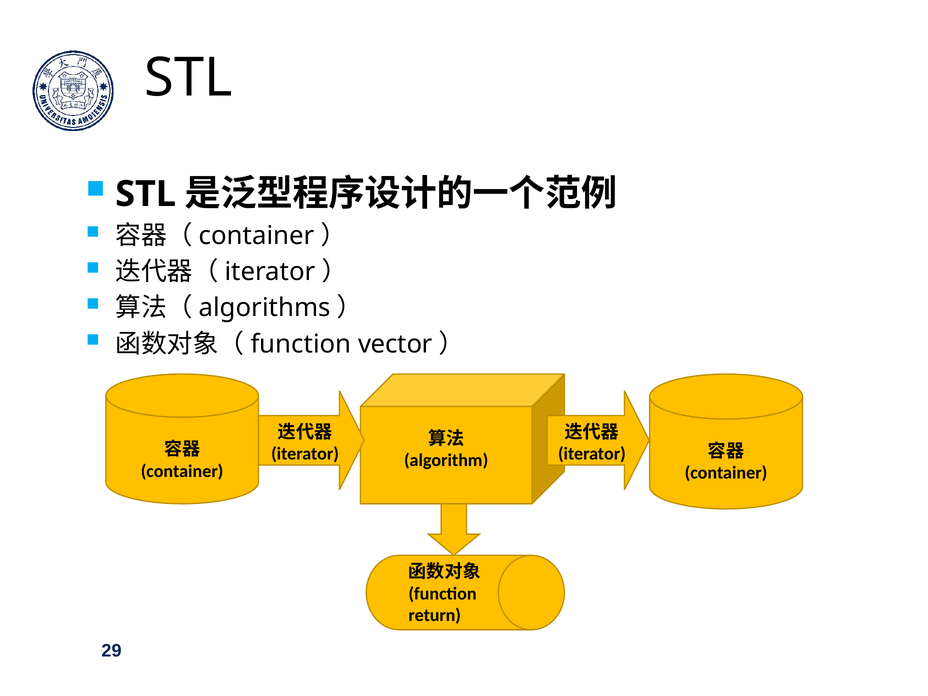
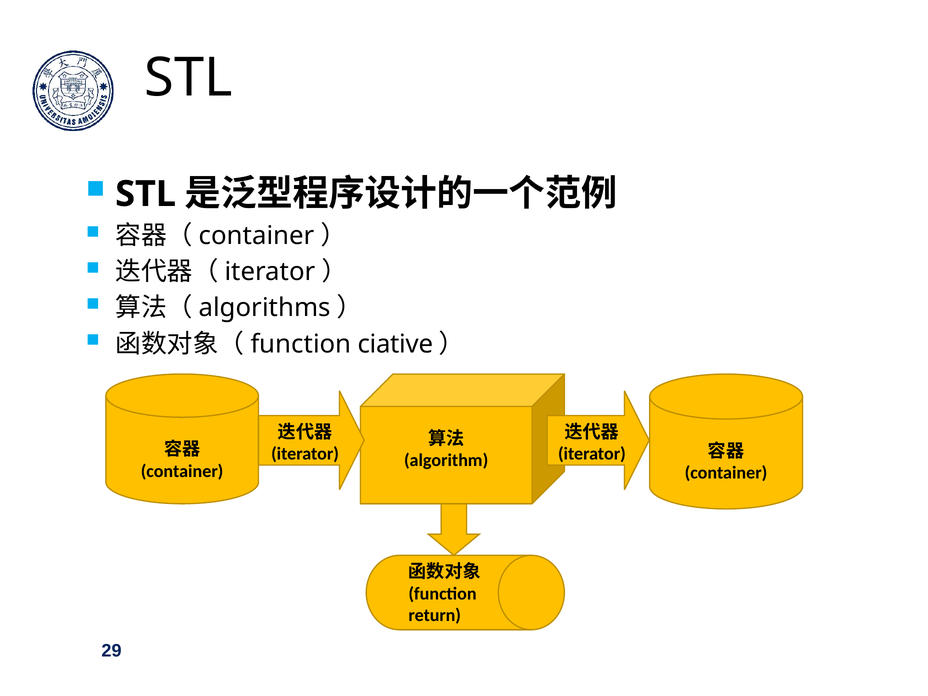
vector: vector -> ciative
